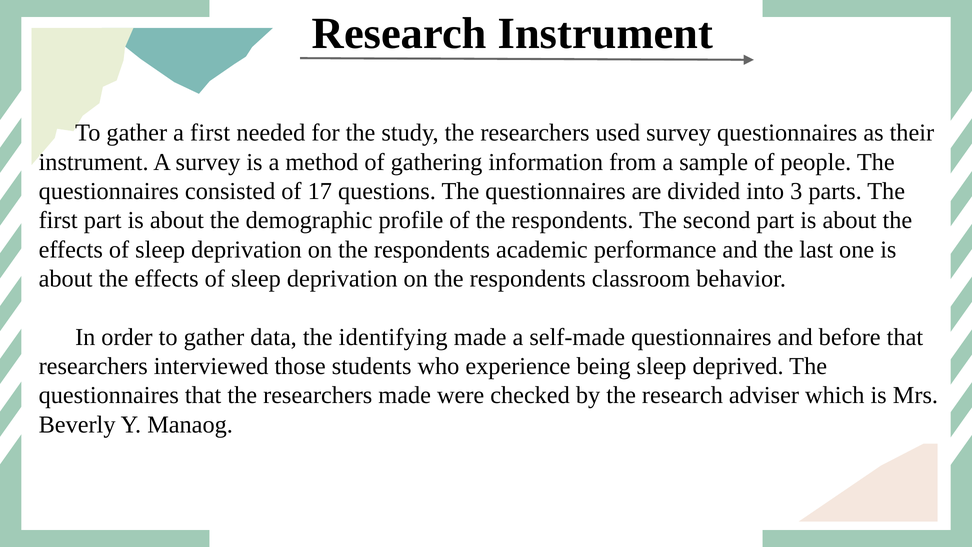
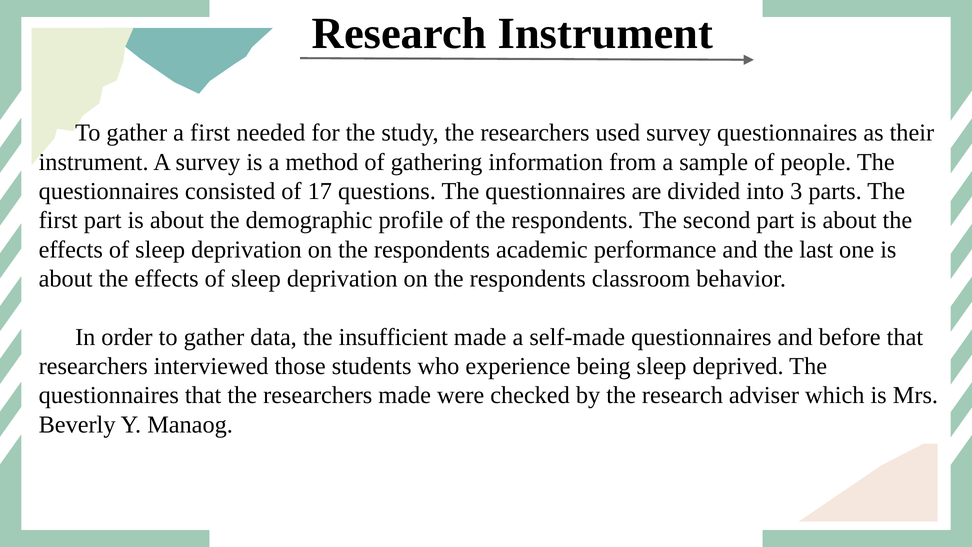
identifying: identifying -> insufficient
